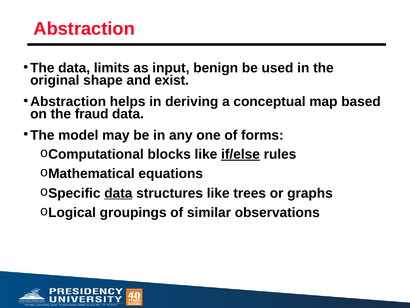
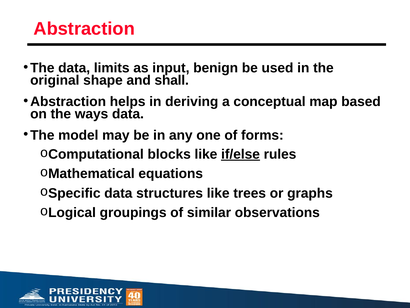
exist: exist -> shall
fraud: fraud -> ways
data at (118, 193) underline: present -> none
